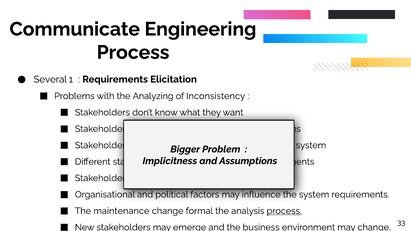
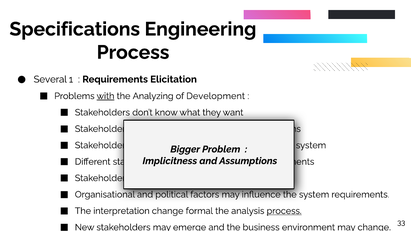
Communicate: Communicate -> Specifications
with underline: none -> present
Inconsistency: Inconsistency -> Development
maintenance: maintenance -> interpretation
